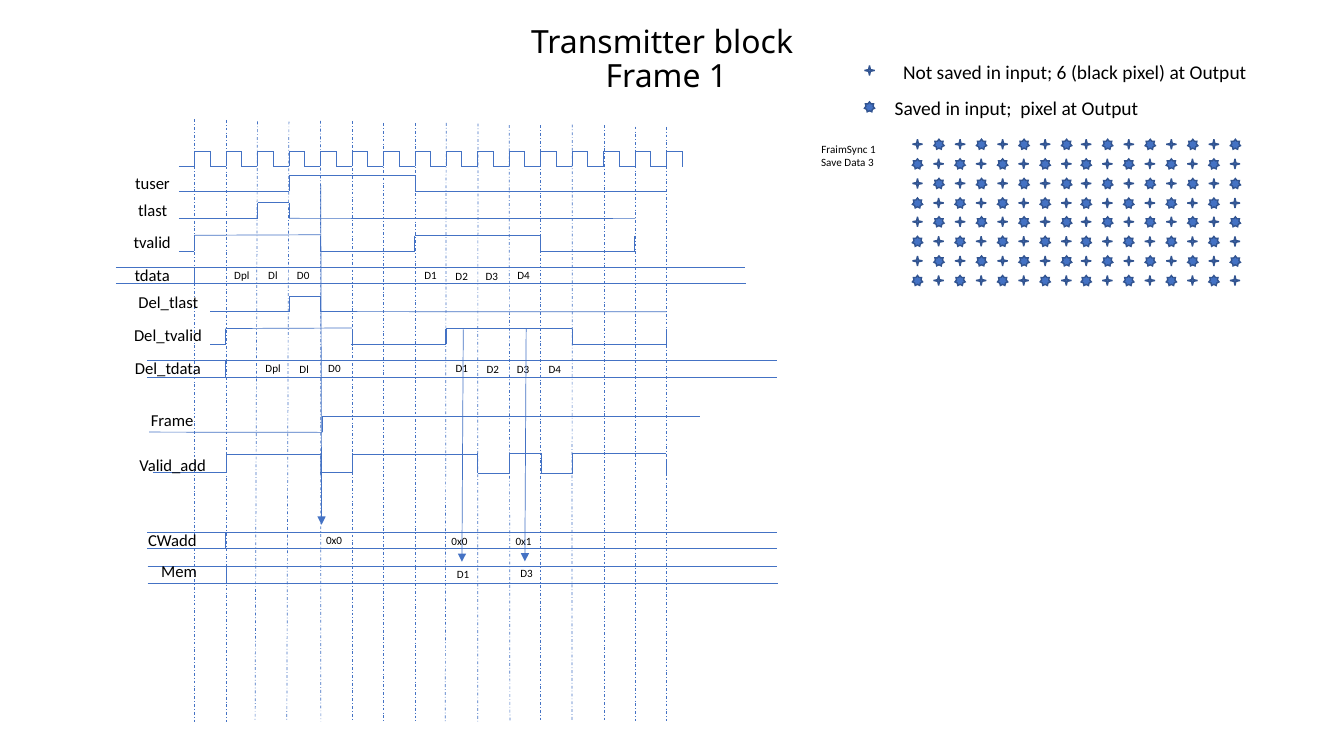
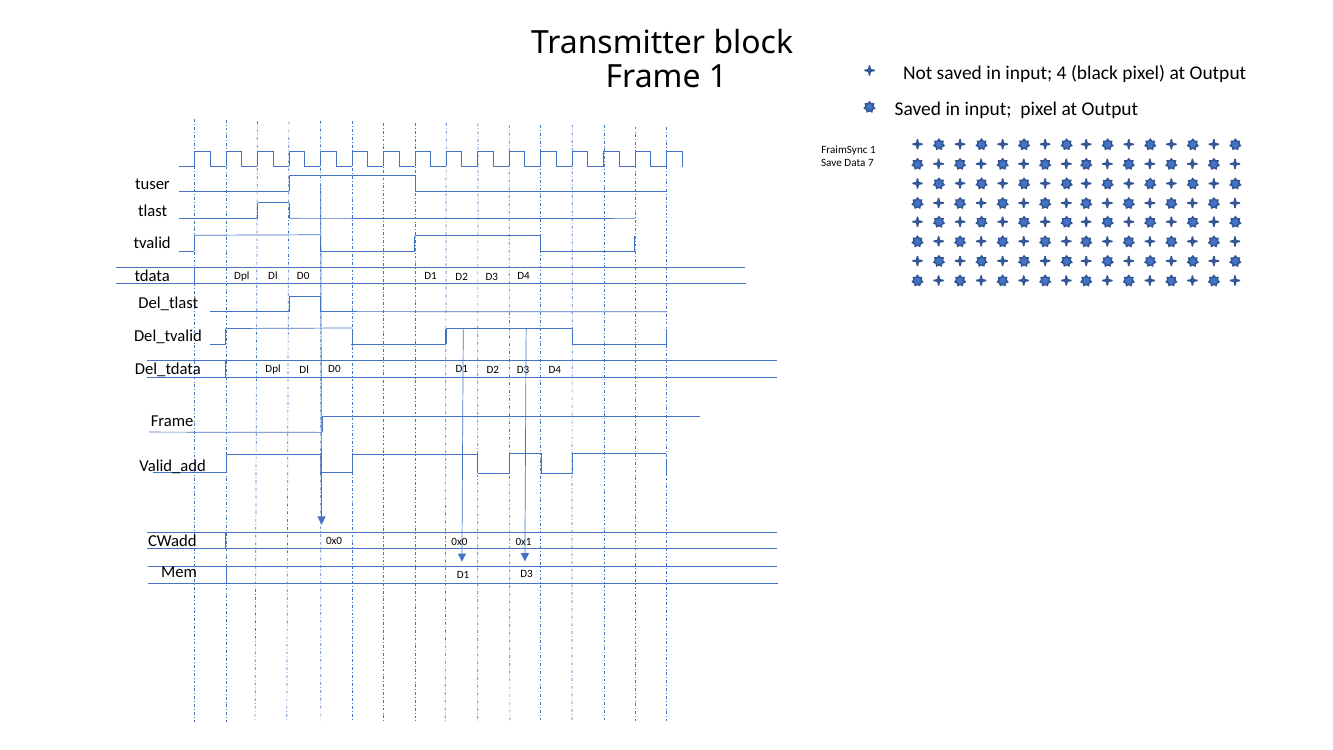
6: 6 -> 4
3: 3 -> 7
